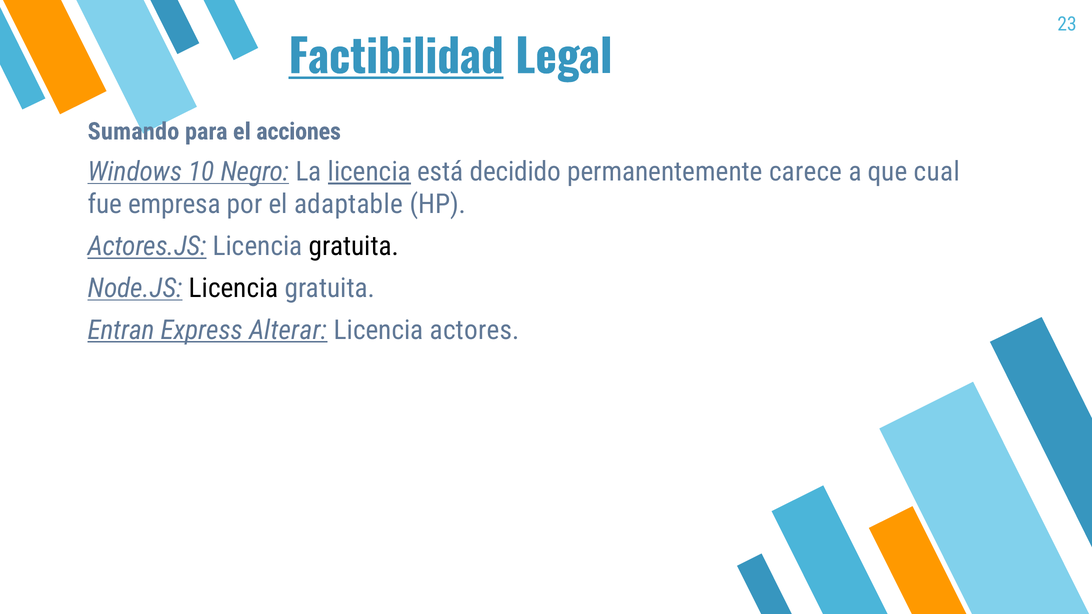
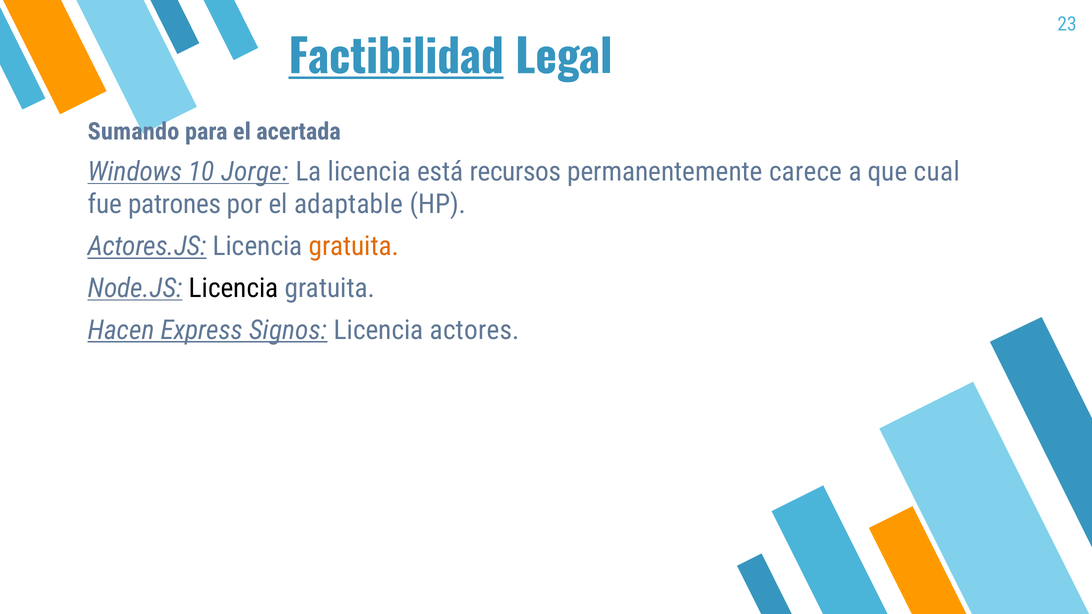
acciones: acciones -> acertada
Negro: Negro -> Jorge
licencia at (369, 172) underline: present -> none
decidido: decidido -> recursos
empresa: empresa -> patrones
gratuita at (354, 246) colour: black -> orange
Entran: Entran -> Hacen
Alterar: Alterar -> Signos
